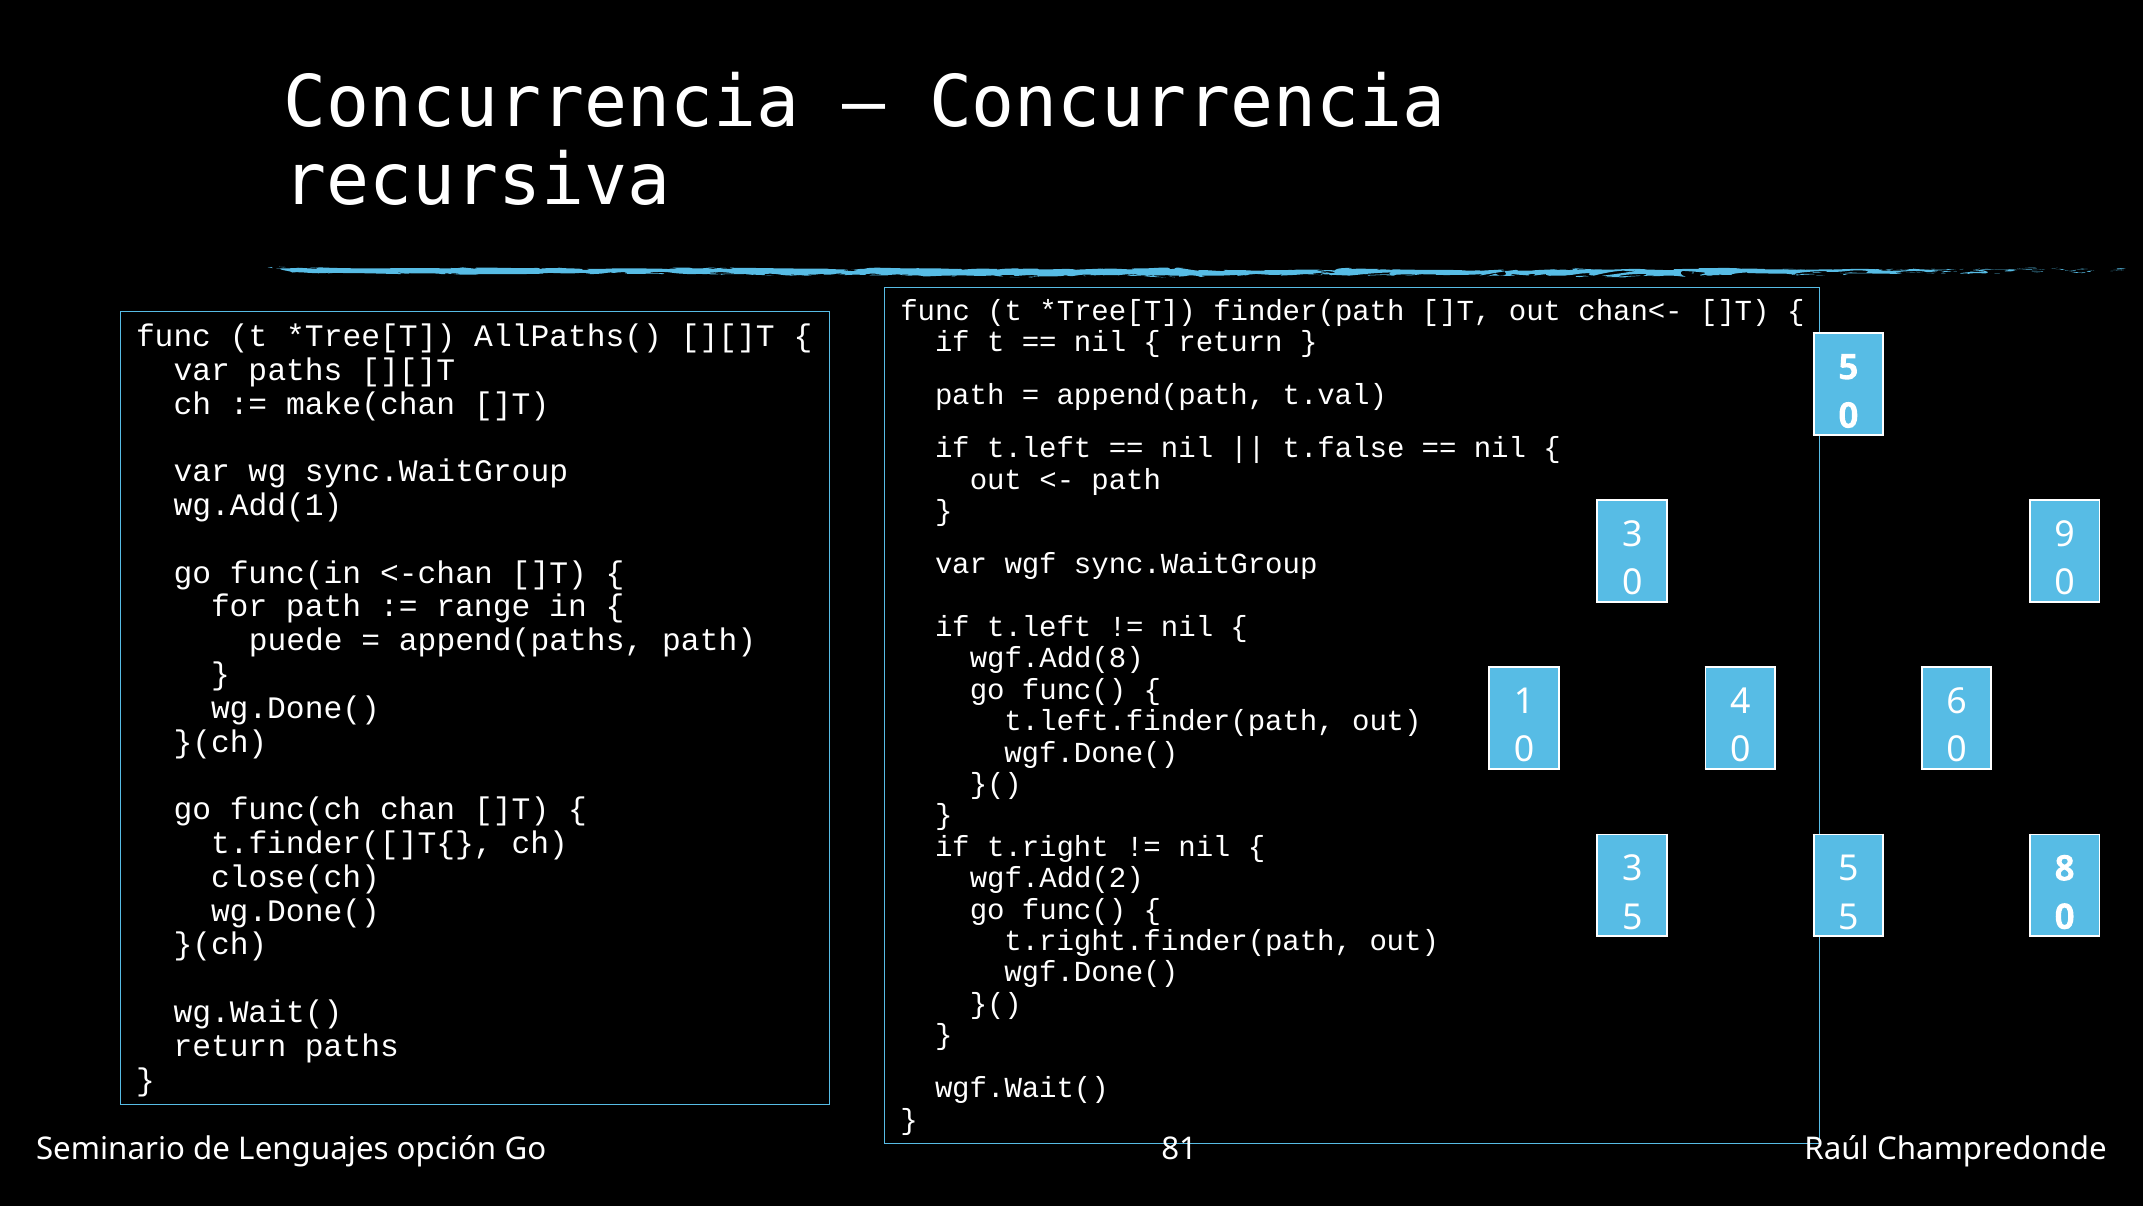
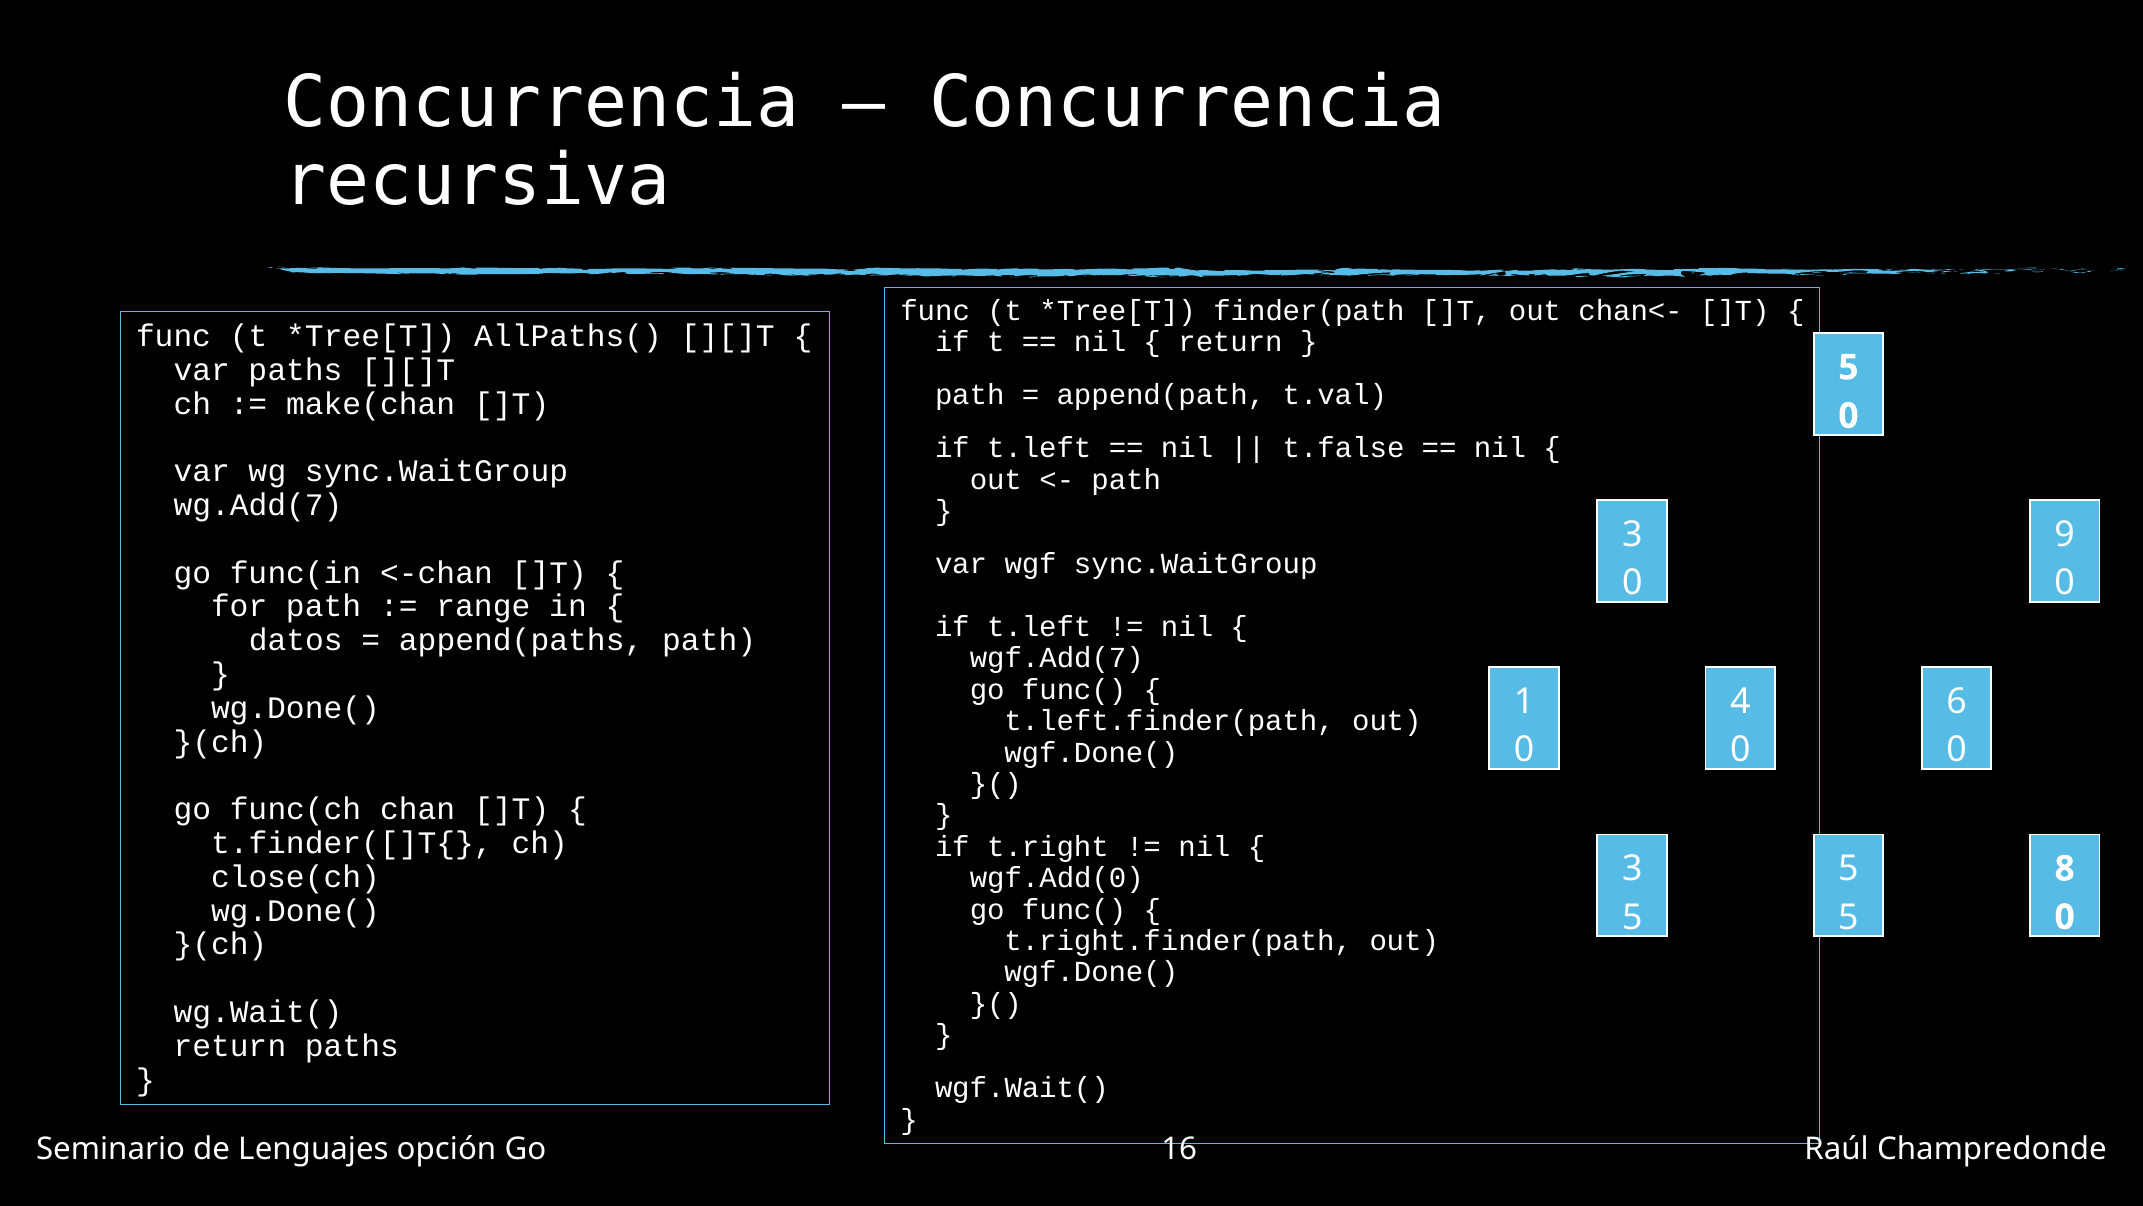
wg.Add(1: wg.Add(1 -> wg.Add(7
puede: puede -> datos
wgf.Add(8: wgf.Add(8 -> wgf.Add(7
wgf.Add(2: wgf.Add(2 -> wgf.Add(0
81: 81 -> 16
